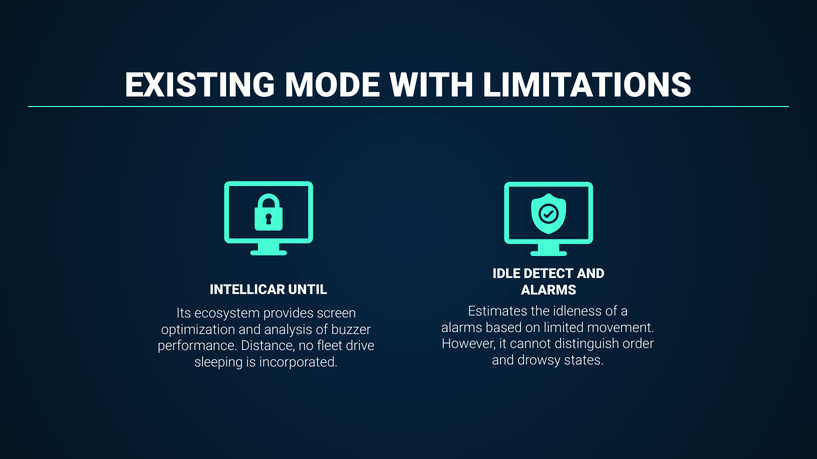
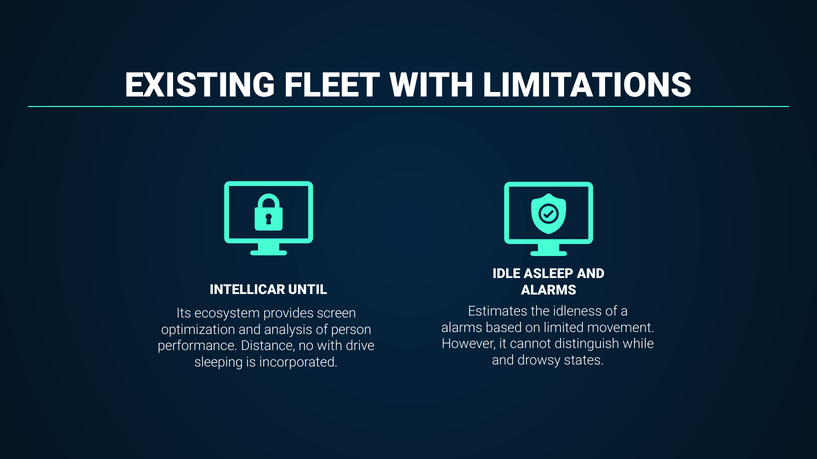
MODE: MODE -> FLEET
DETECT: DETECT -> ASLEEP
buzzer: buzzer -> person
order: order -> while
no fleet: fleet -> with
